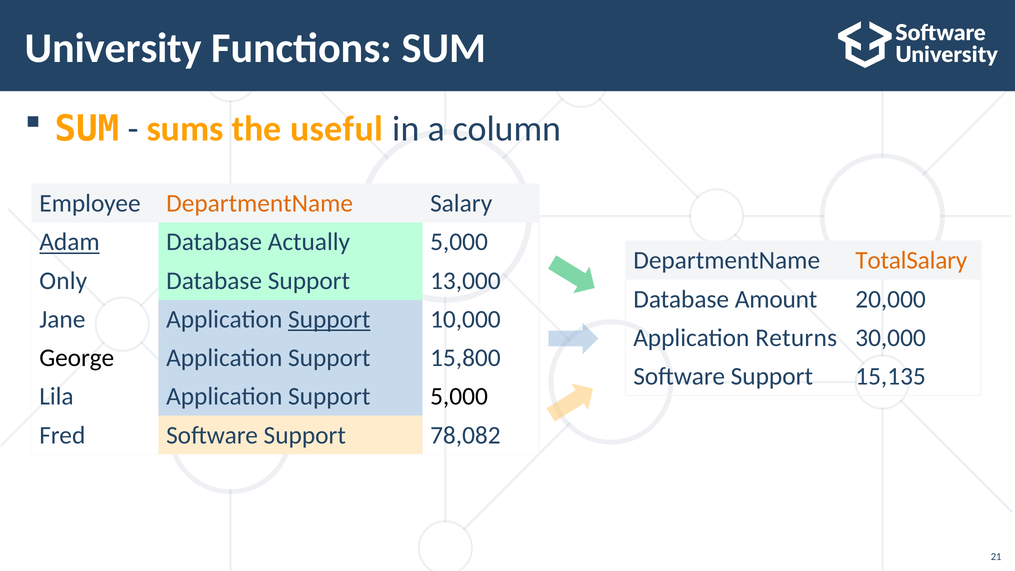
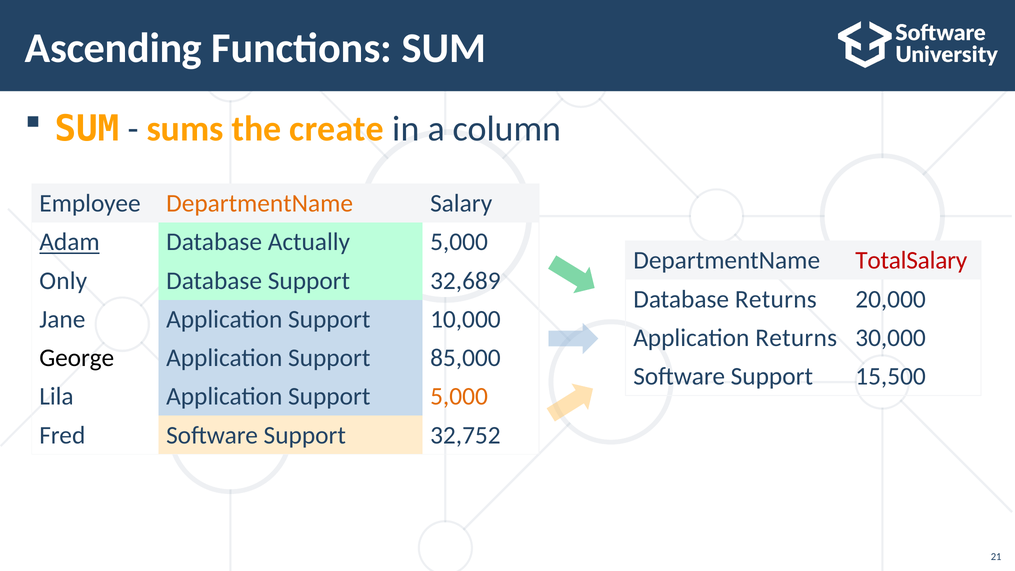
University: University -> Ascending
useful: useful -> create
TotalSalary colour: orange -> red
13,000: 13,000 -> 32,689
Database Amount: Amount -> Returns
Support at (329, 319) underline: present -> none
15,800: 15,800 -> 85,000
15,135: 15,135 -> 15,500
5,000 at (459, 396) colour: black -> orange
78,082: 78,082 -> 32,752
